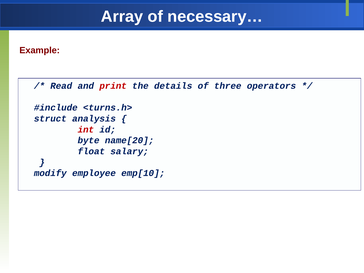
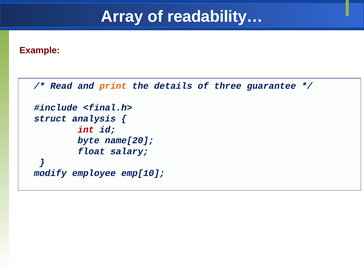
necessary…: necessary… -> readability…
print colour: red -> orange
operators: operators -> guarantee
<turns.h>: <turns.h> -> <final.h>
